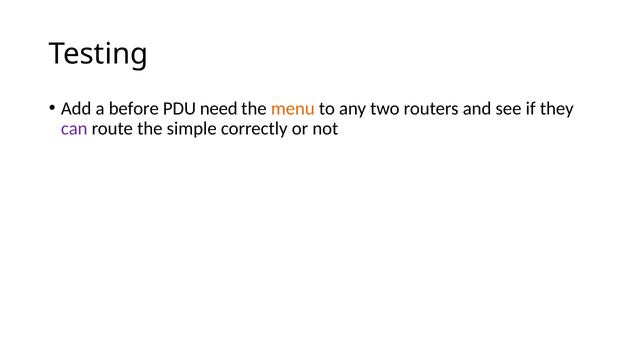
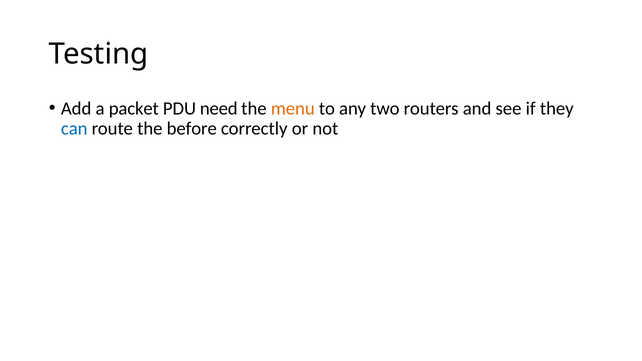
before: before -> packet
can colour: purple -> blue
simple: simple -> before
